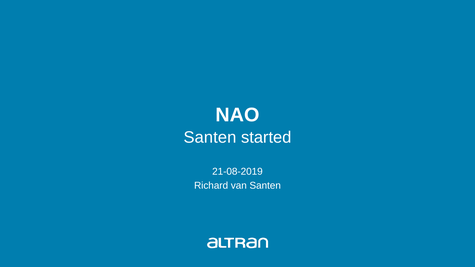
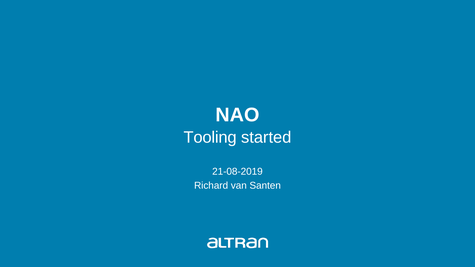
Santen at (210, 137): Santen -> Tooling
